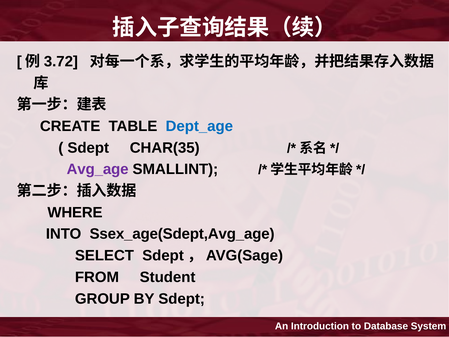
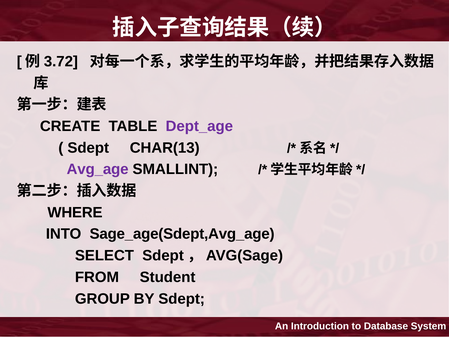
Dept_age colour: blue -> purple
CHAR(35: CHAR(35 -> CHAR(13
Ssex_age(Sdept,Avg_age: Ssex_age(Sdept,Avg_age -> Sage_age(Sdept,Avg_age
